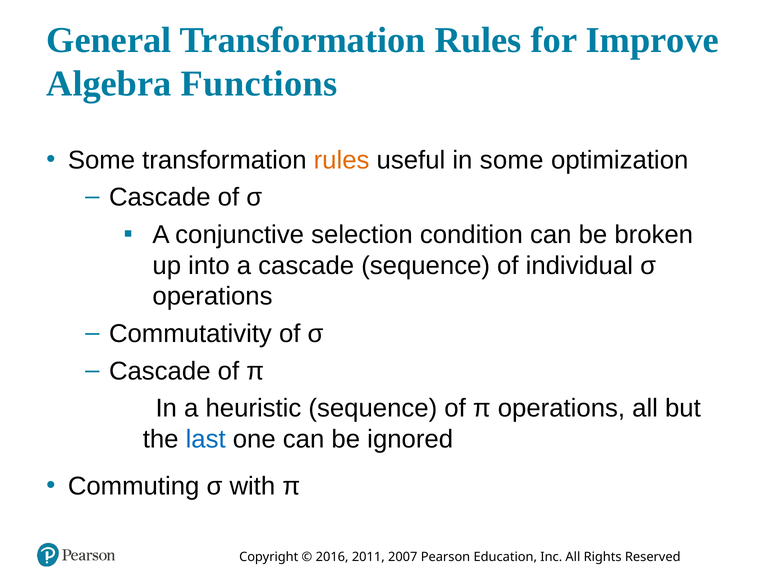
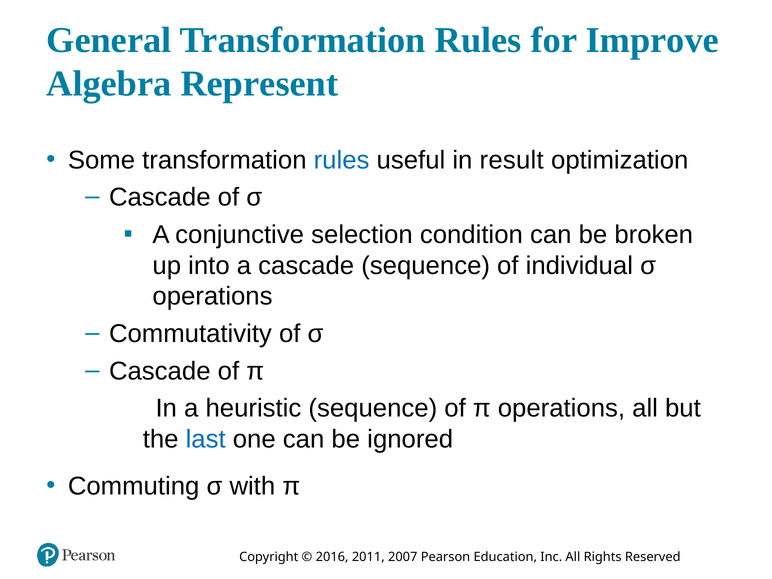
Functions: Functions -> Represent
rules at (342, 160) colour: orange -> blue
in some: some -> result
